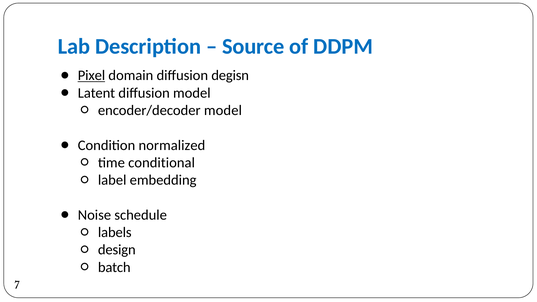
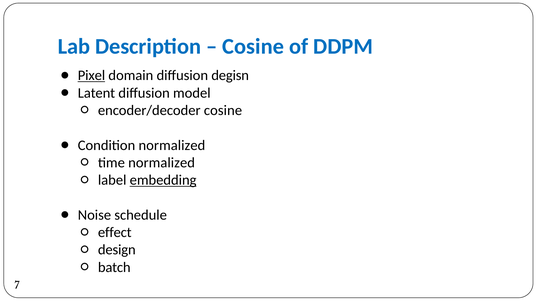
Source at (253, 46): Source -> Cosine
encoder/decoder model: model -> cosine
time conditional: conditional -> normalized
embedding underline: none -> present
labels: labels -> effect
